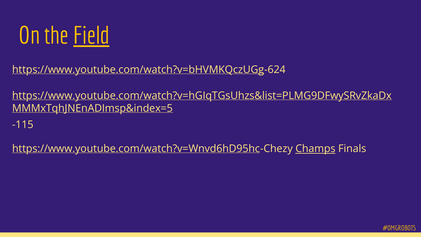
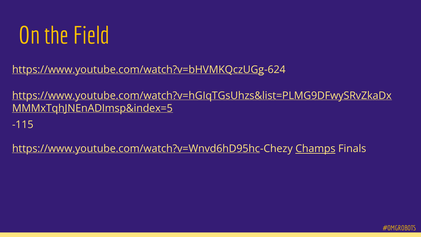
Field underline: present -> none
